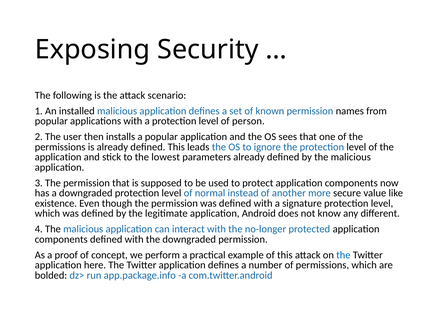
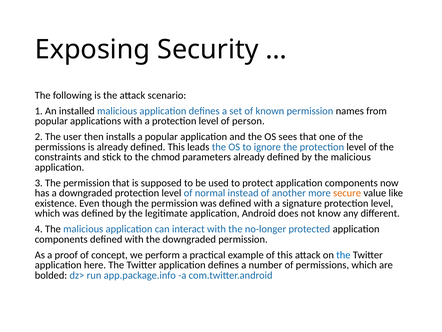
application at (58, 157): application -> constraints
lowest: lowest -> chmod
secure colour: black -> orange
